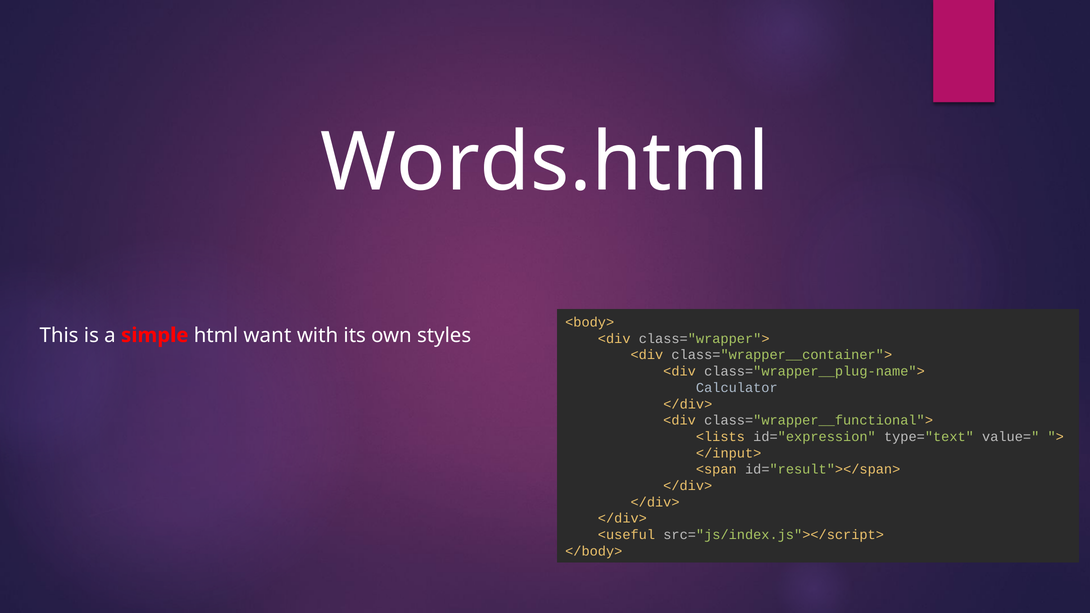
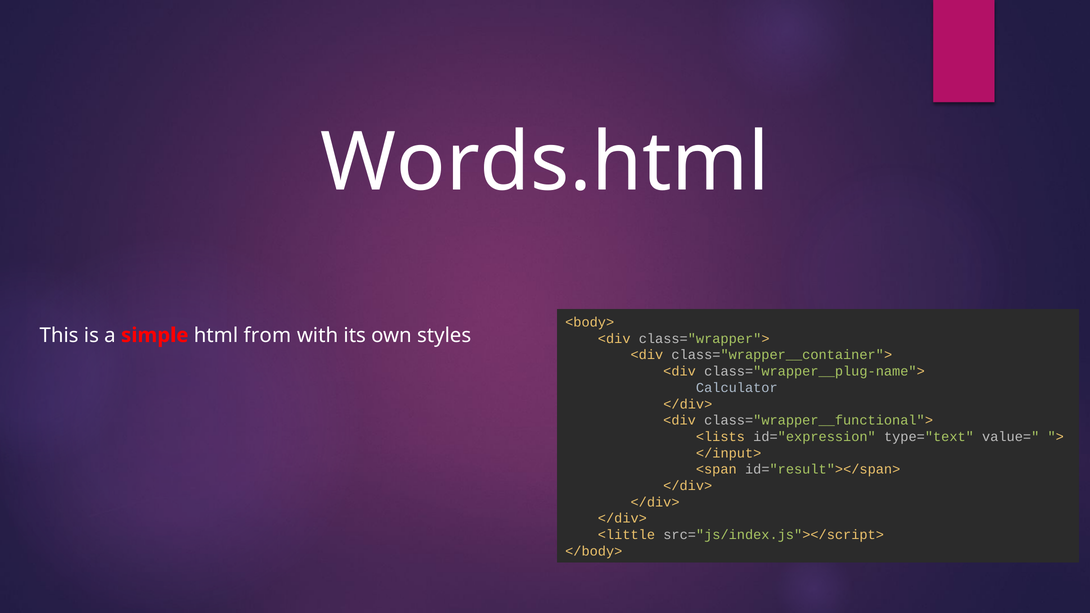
want: want -> from
<useful: <useful -> <little
